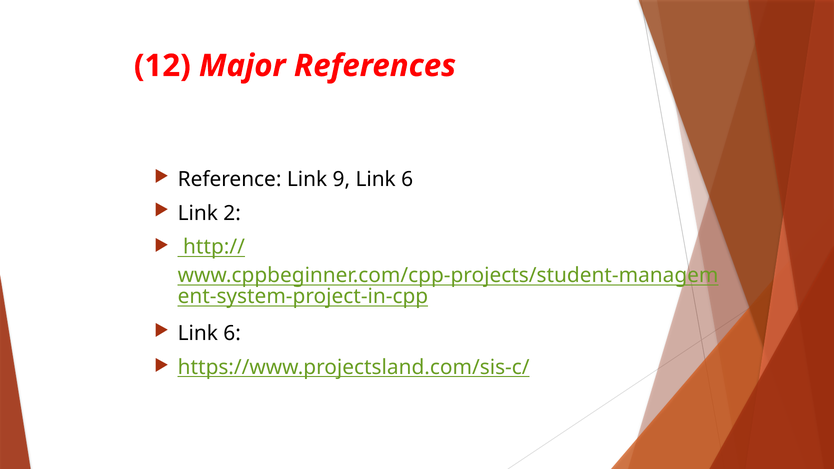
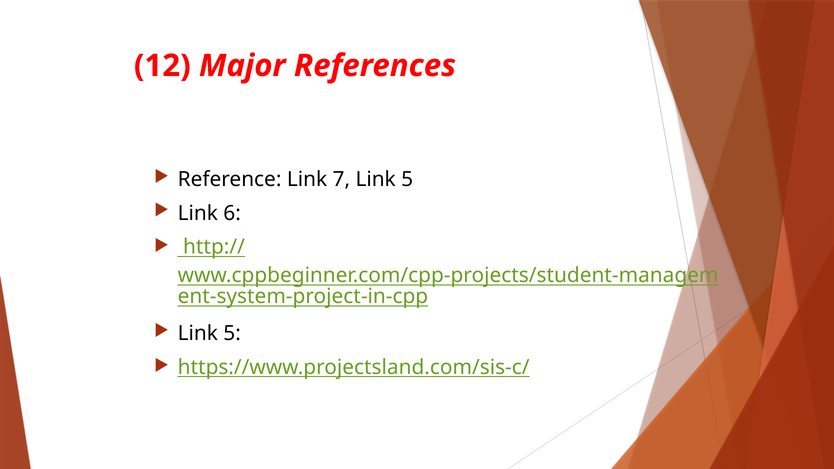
9: 9 -> 7
6 at (407, 180): 6 -> 5
2: 2 -> 6
6 at (232, 334): 6 -> 5
